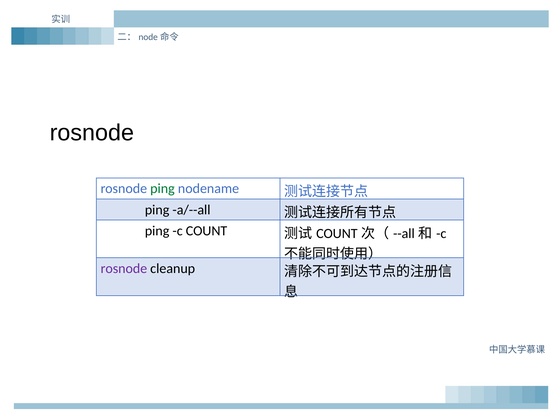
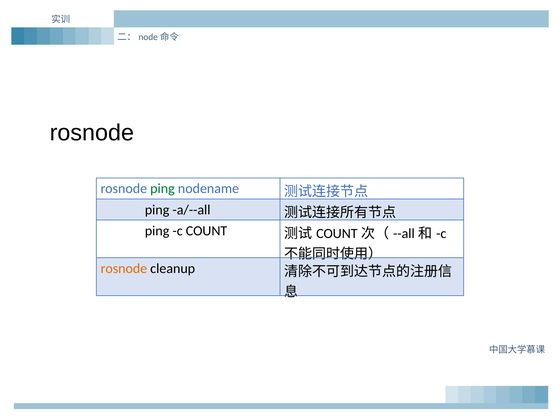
rosnode at (124, 269) colour: purple -> orange
